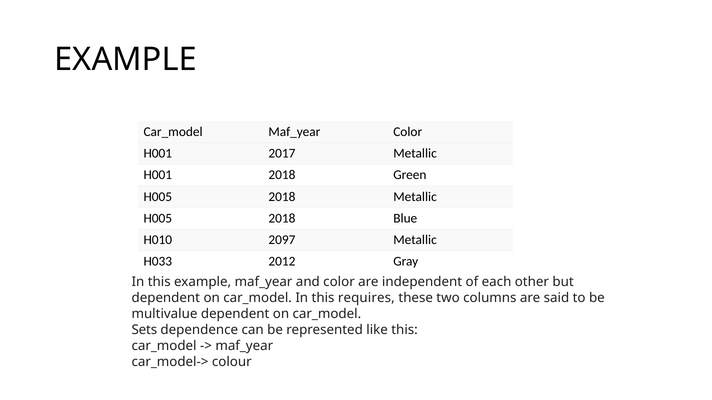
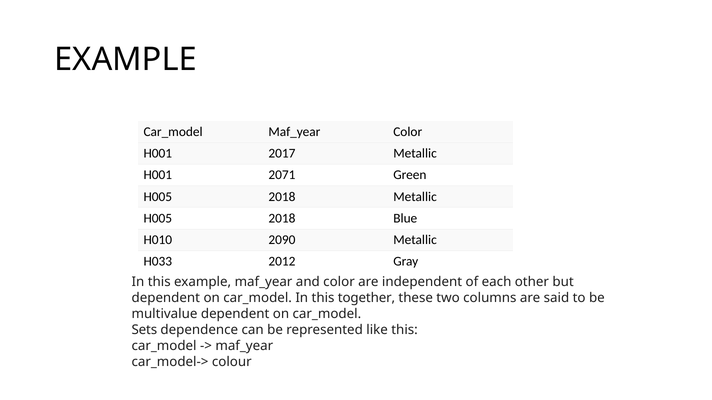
H001 2018: 2018 -> 2071
2097: 2097 -> 2090
requires: requires -> together
